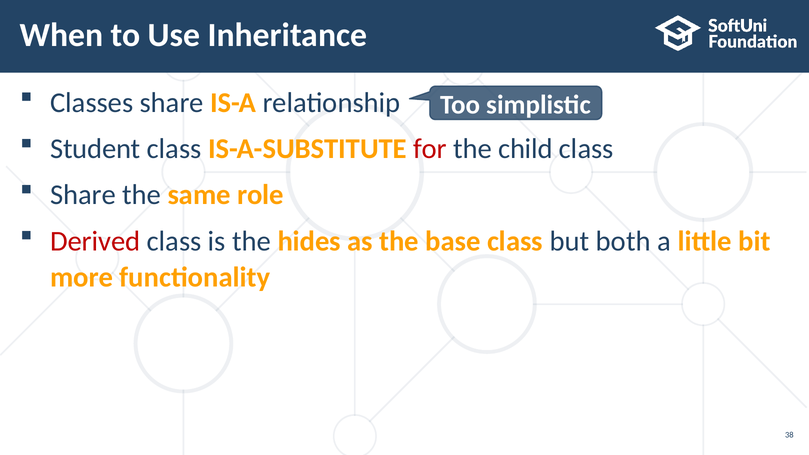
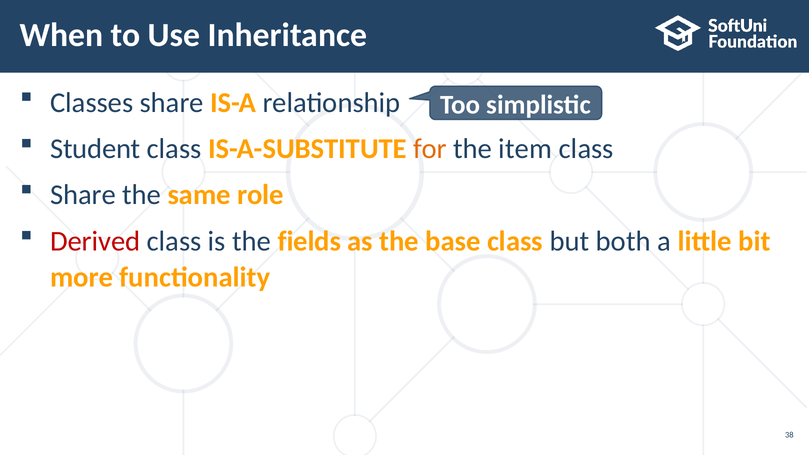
for colour: red -> orange
child: child -> item
hides: hides -> fields
